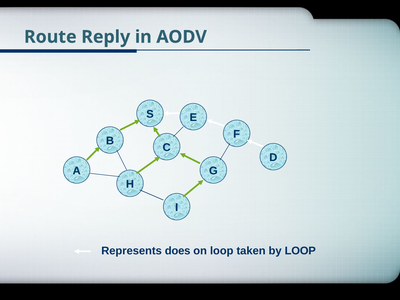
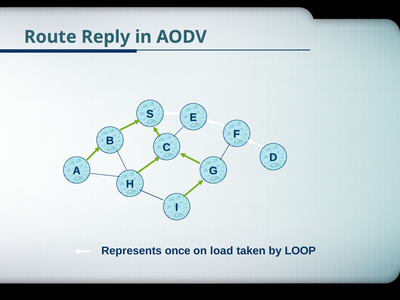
does: does -> once
on loop: loop -> load
